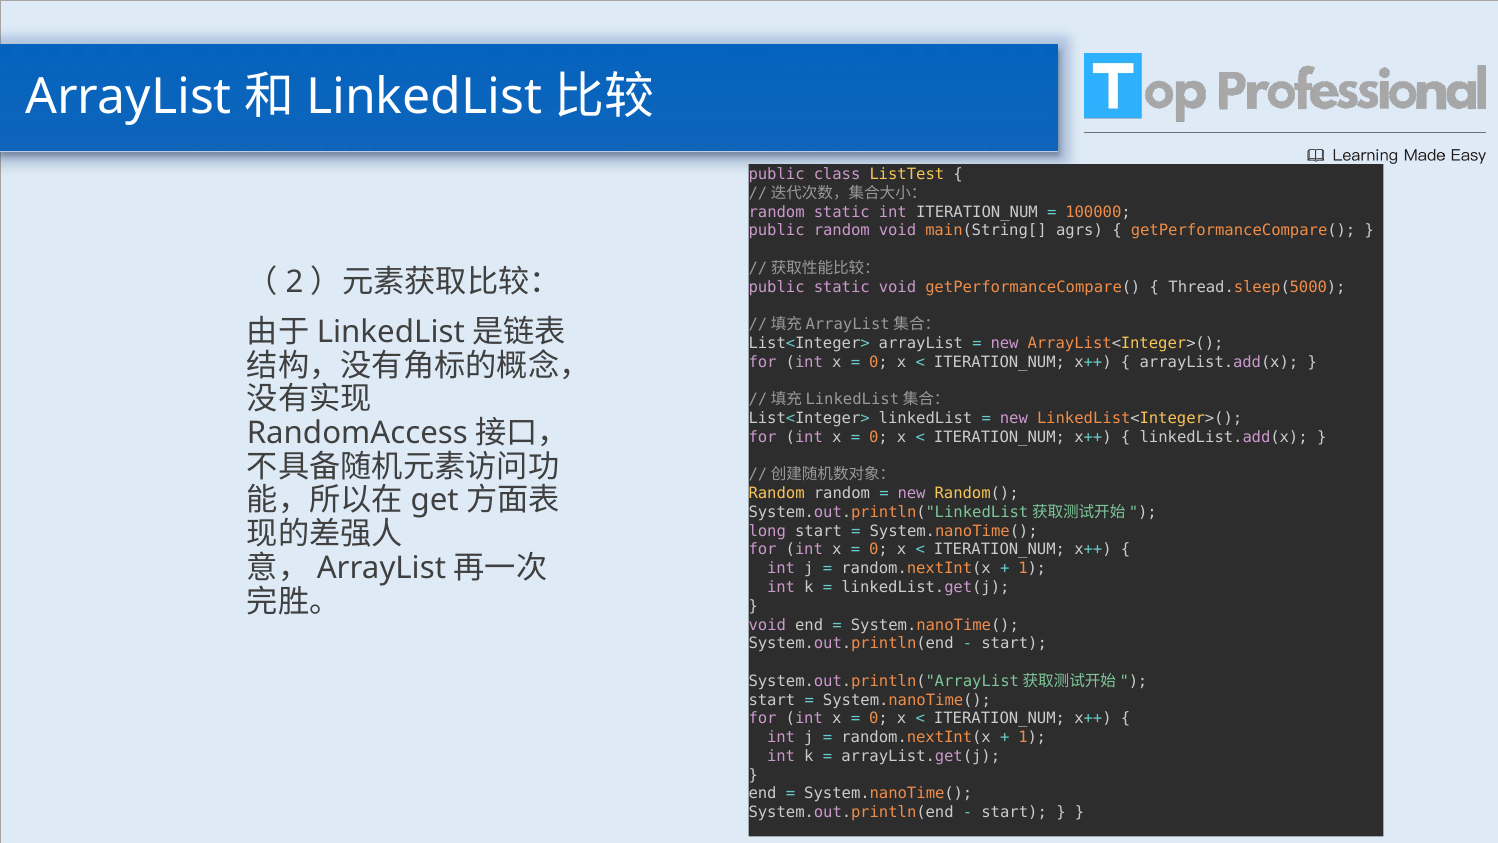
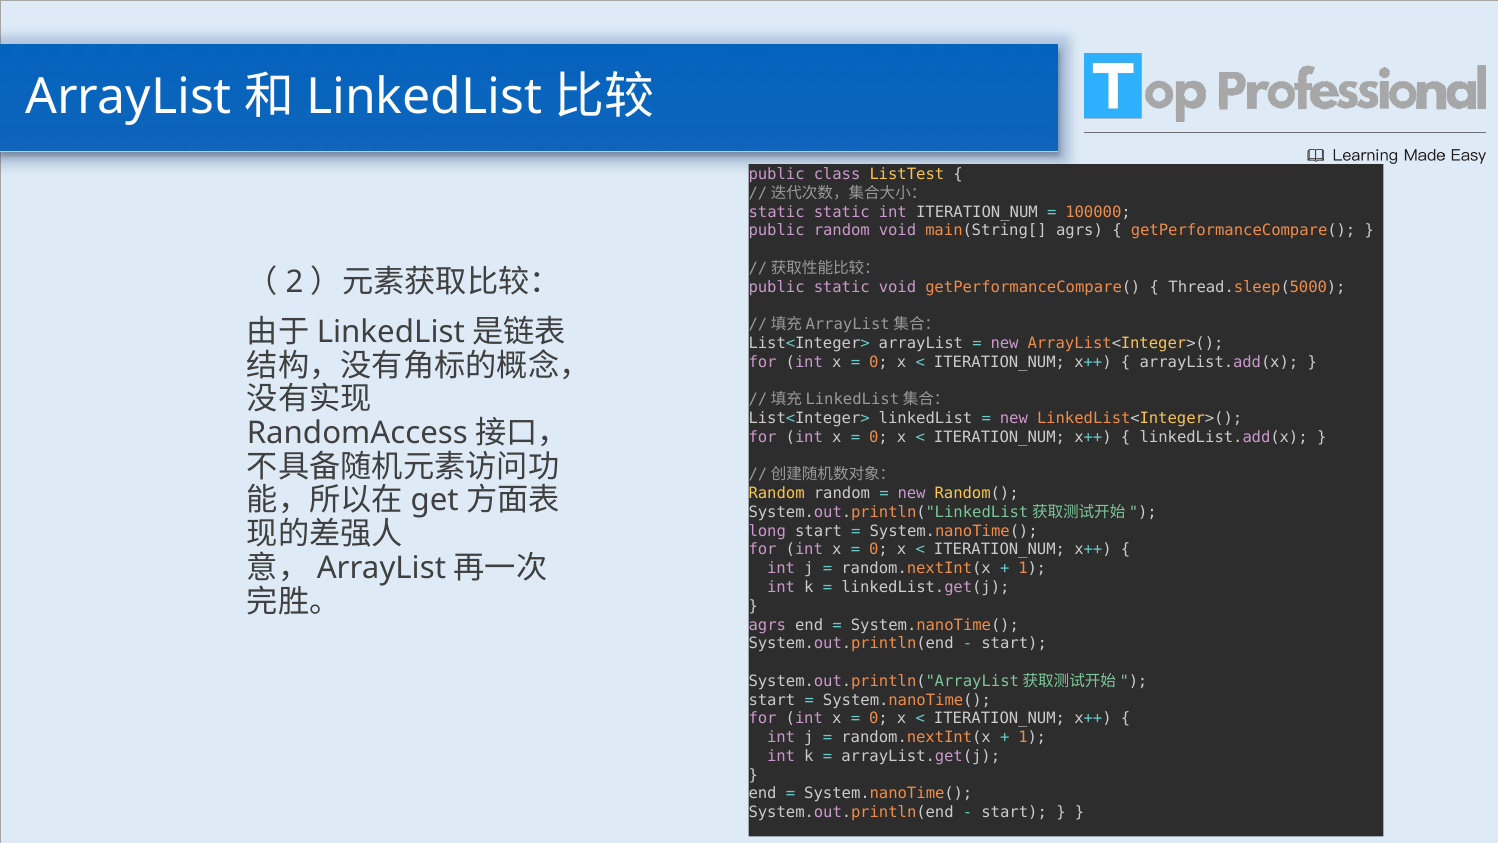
random at (777, 212): random -> static
void at (767, 625): void -> agrs
